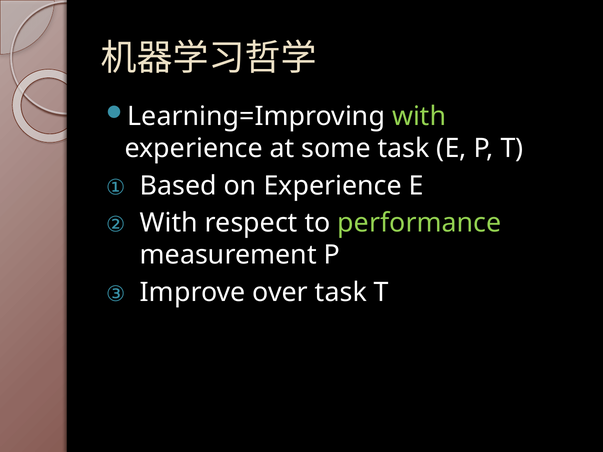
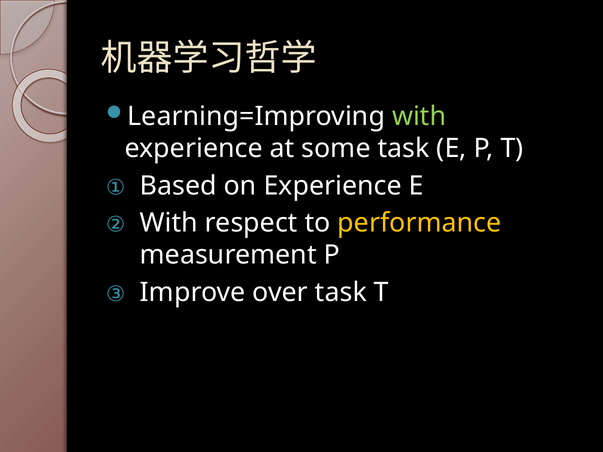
performance colour: light green -> yellow
